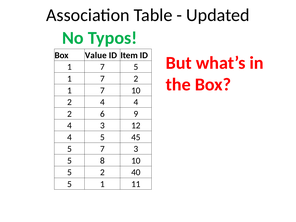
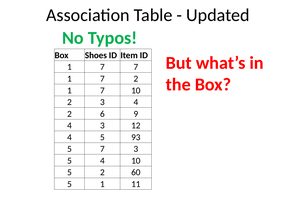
Value: Value -> Shoes
7 5: 5 -> 7
2 4: 4 -> 3
45: 45 -> 93
5 8: 8 -> 4
40: 40 -> 60
